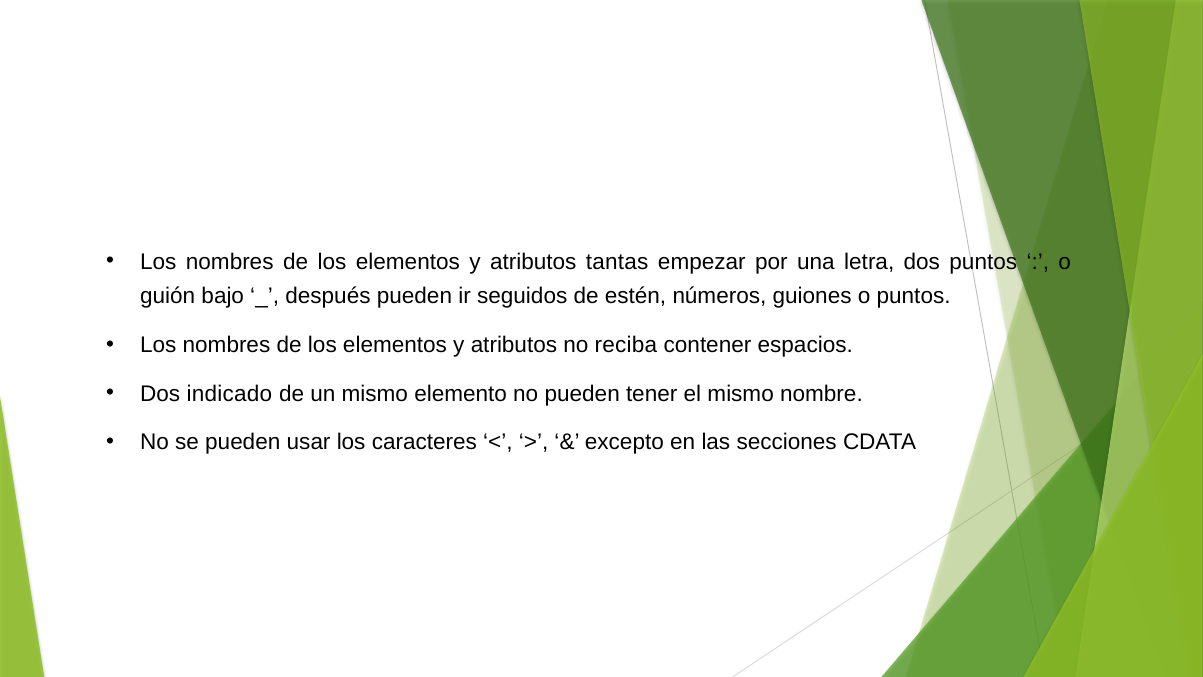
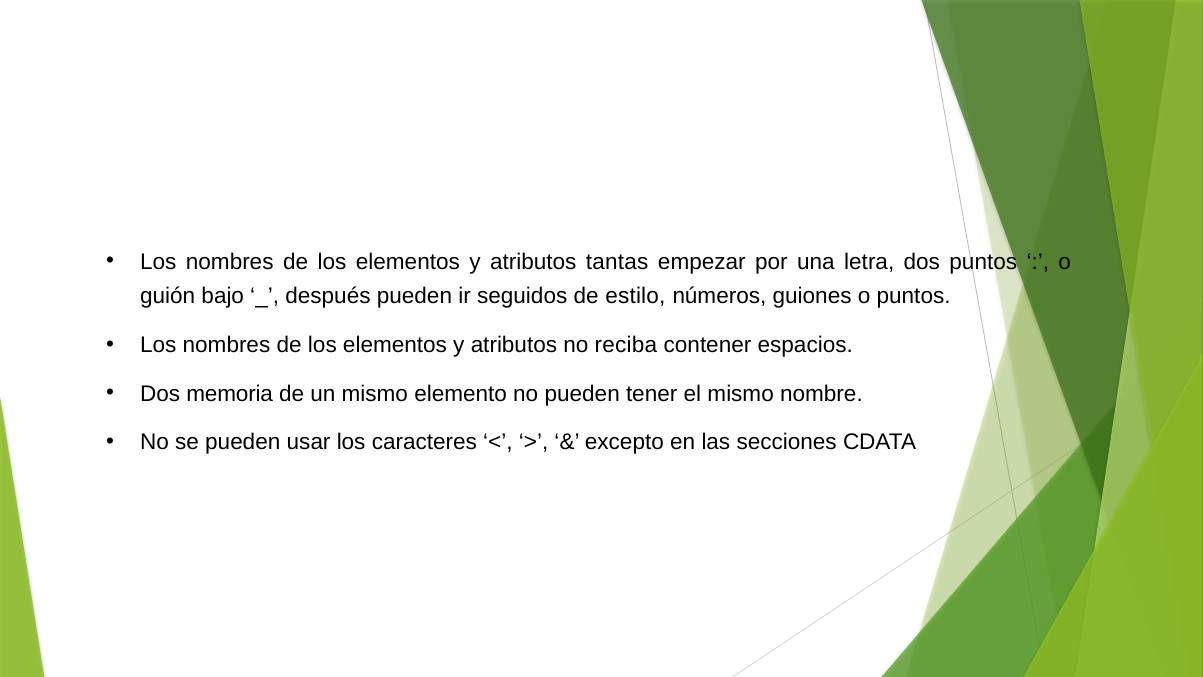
estén: estén -> estilo
indicado: indicado -> memoria
